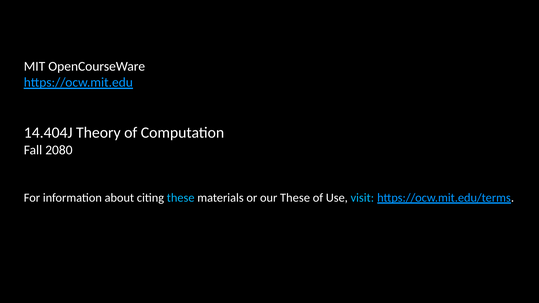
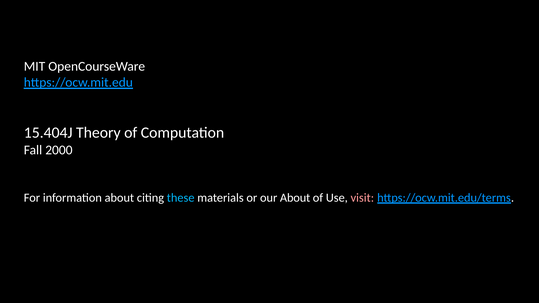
14.404J: 14.404J -> 15.404J
2080: 2080 -> 2000
our These: These -> About
visit colour: light blue -> pink
